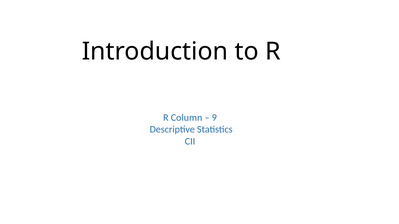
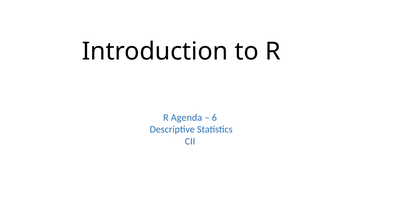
Column: Column -> Agenda
9: 9 -> 6
